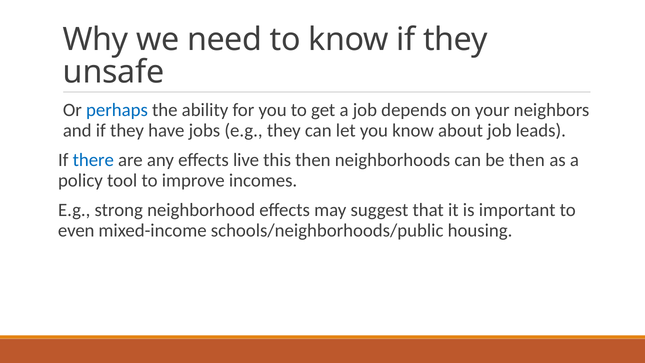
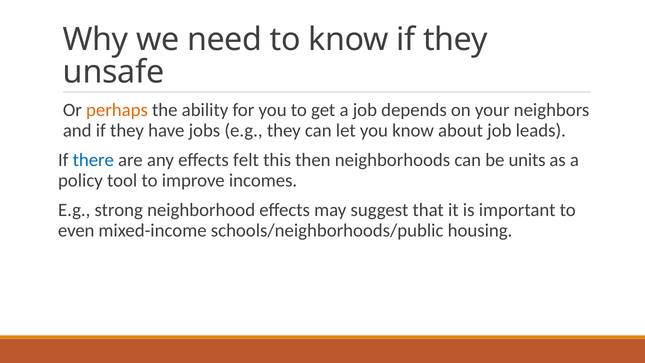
perhaps colour: blue -> orange
live: live -> felt
be then: then -> units
